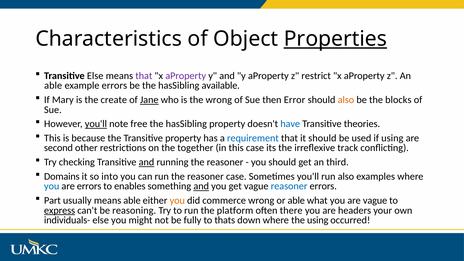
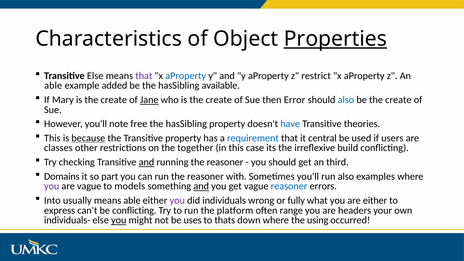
aProperty at (186, 76) colour: purple -> blue
example errors: errors -> added
who is the wrong: wrong -> create
also at (346, 100) colour: orange -> blue
be the blocks: blocks -> create
you'll at (96, 124) underline: present -> none
because underline: none -> present
it should: should -> central
if using: using -> users
second: second -> classes
track: track -> build
into: into -> part
reasoner case: case -> with
you at (52, 186) colour: blue -> purple
are errors: errors -> vague
enables: enables -> models
Part: Part -> Into
you at (177, 200) colour: orange -> purple
commerce: commerce -> individuals
or able: able -> fully
are vague: vague -> either
express underline: present -> none
be reasoning: reasoning -> conflicting
there: there -> range
you at (119, 220) underline: none -> present
fully: fully -> uses
